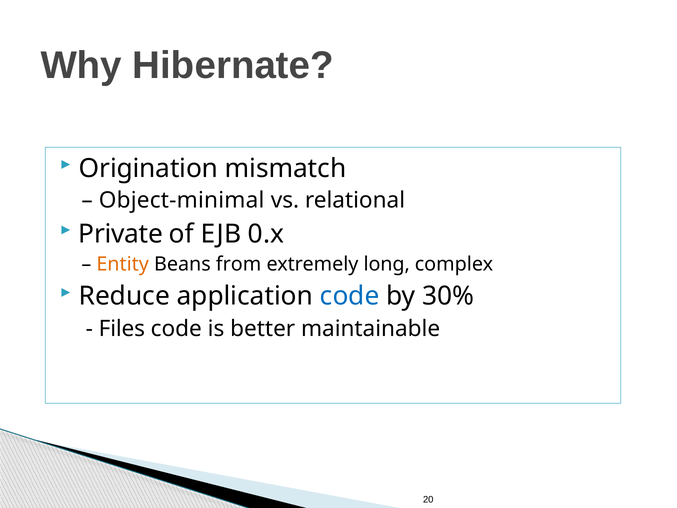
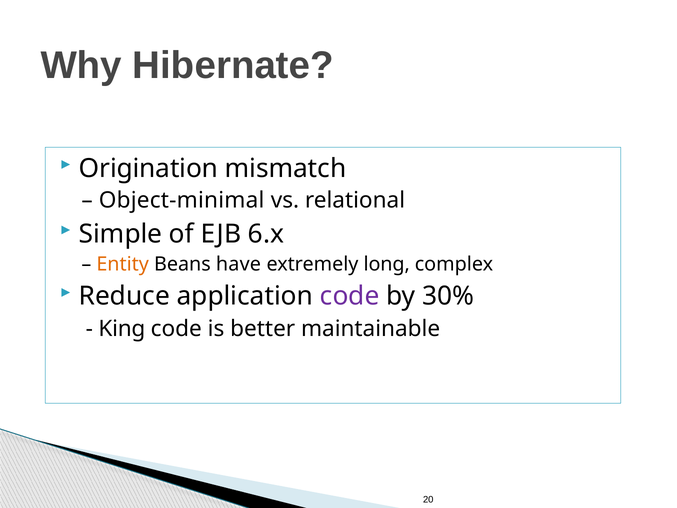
Private: Private -> Simple
0.x: 0.x -> 6.x
from: from -> have
code at (350, 296) colour: blue -> purple
Files: Files -> King
